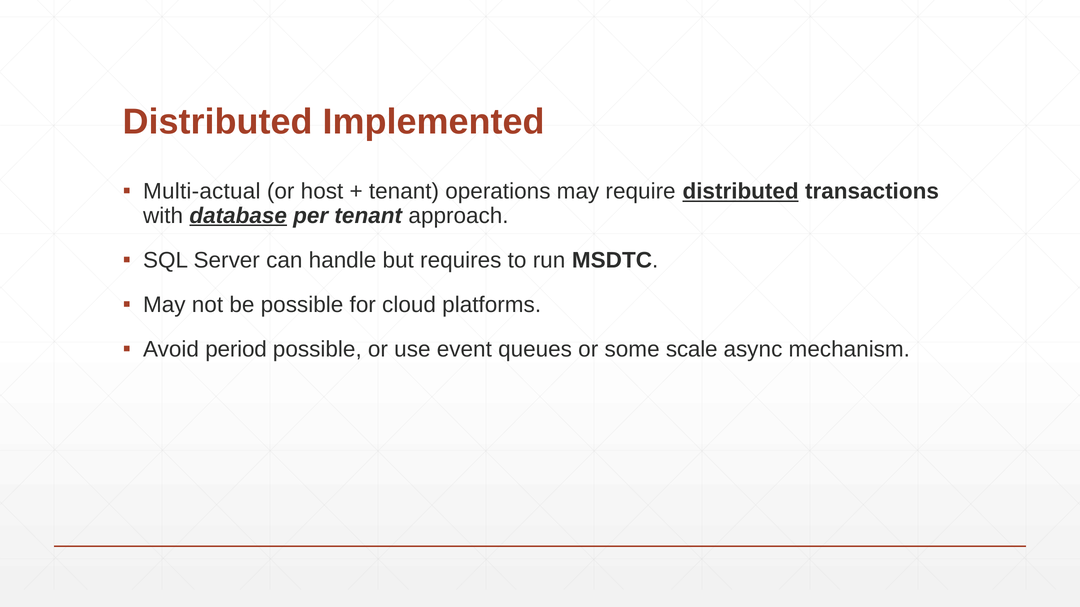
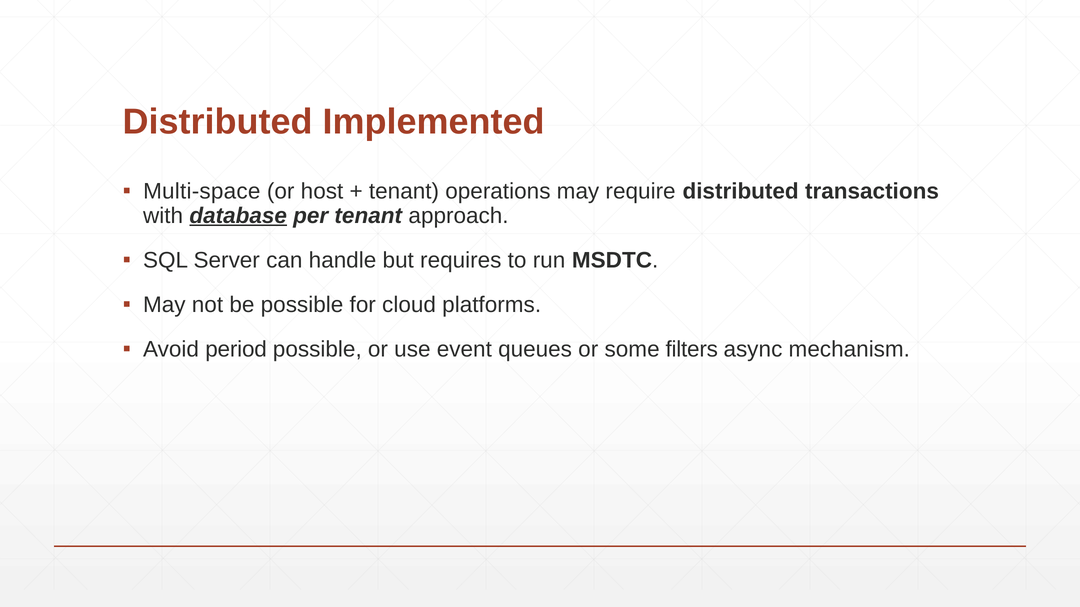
Multi-actual: Multi-actual -> Multi-space
distributed at (741, 192) underline: present -> none
scale: scale -> filters
